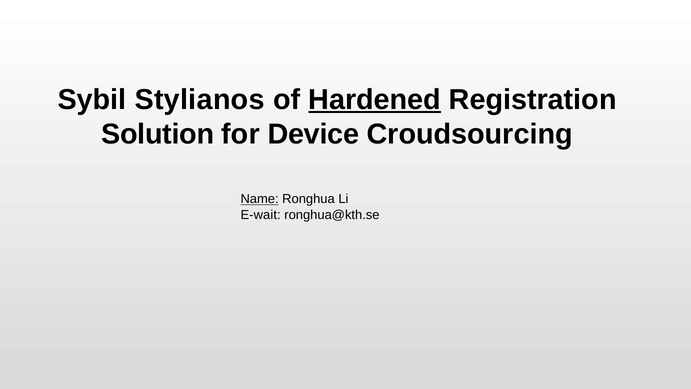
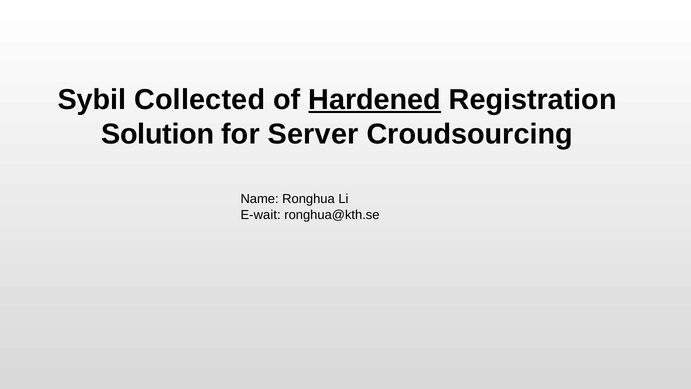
Stylianos: Stylianos -> Collected
Device: Device -> Server
Name underline: present -> none
